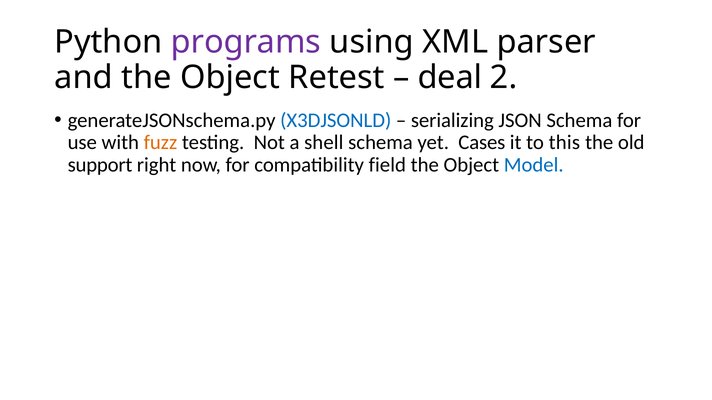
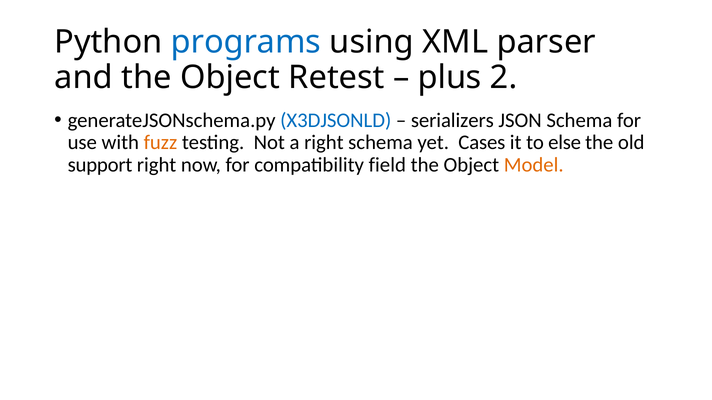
programs colour: purple -> blue
deal: deal -> plus
serializing: serializing -> serializers
a shell: shell -> right
this: this -> else
Model colour: blue -> orange
